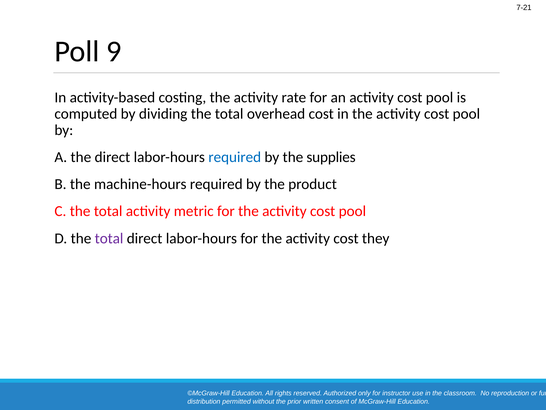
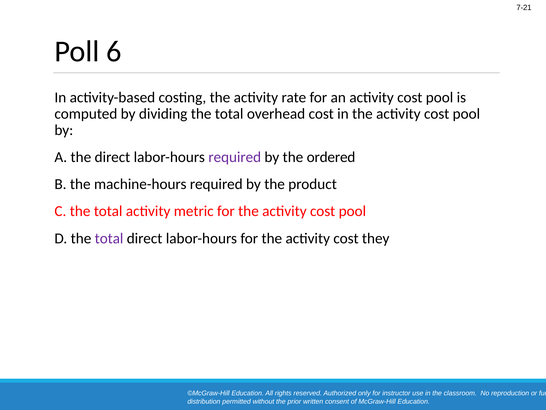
9: 9 -> 6
required at (235, 157) colour: blue -> purple
supplies: supplies -> ordered
